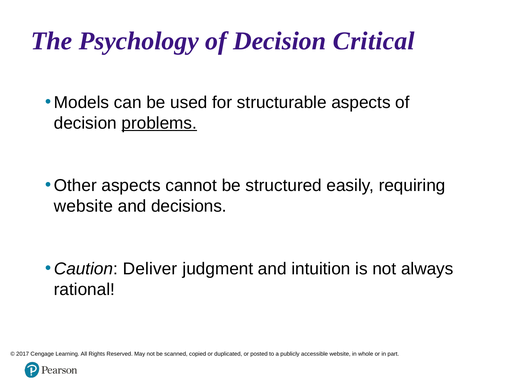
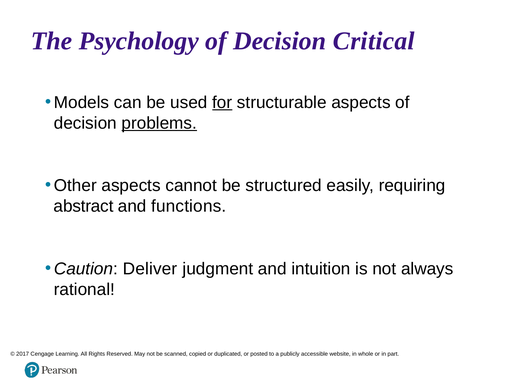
for underline: none -> present
website at (83, 206): website -> abstract
decisions: decisions -> functions
